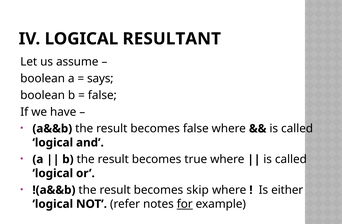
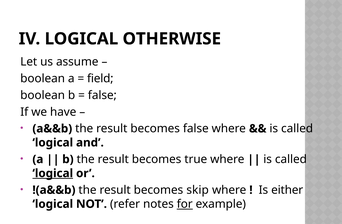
RESULTANT: RESULTANT -> OTHERWISE
says: says -> field
logical at (53, 174) underline: none -> present
